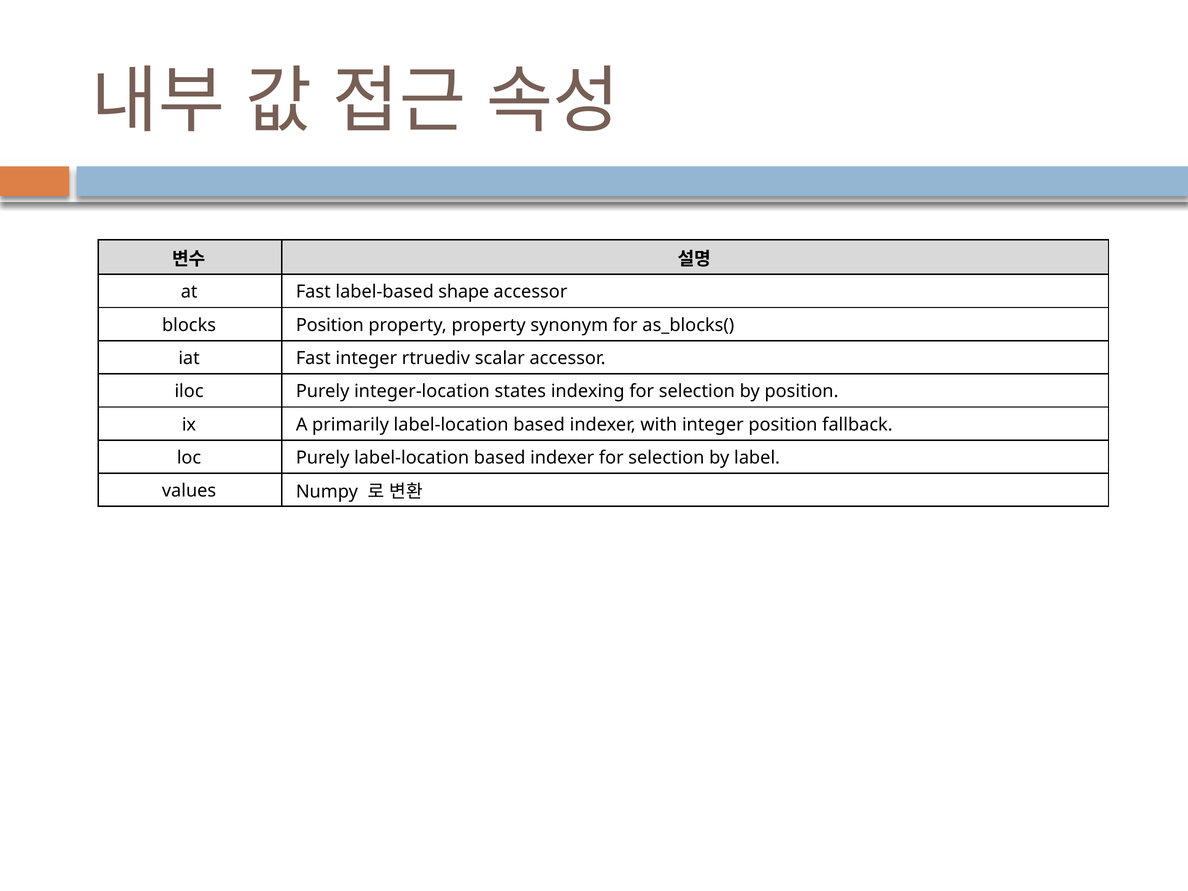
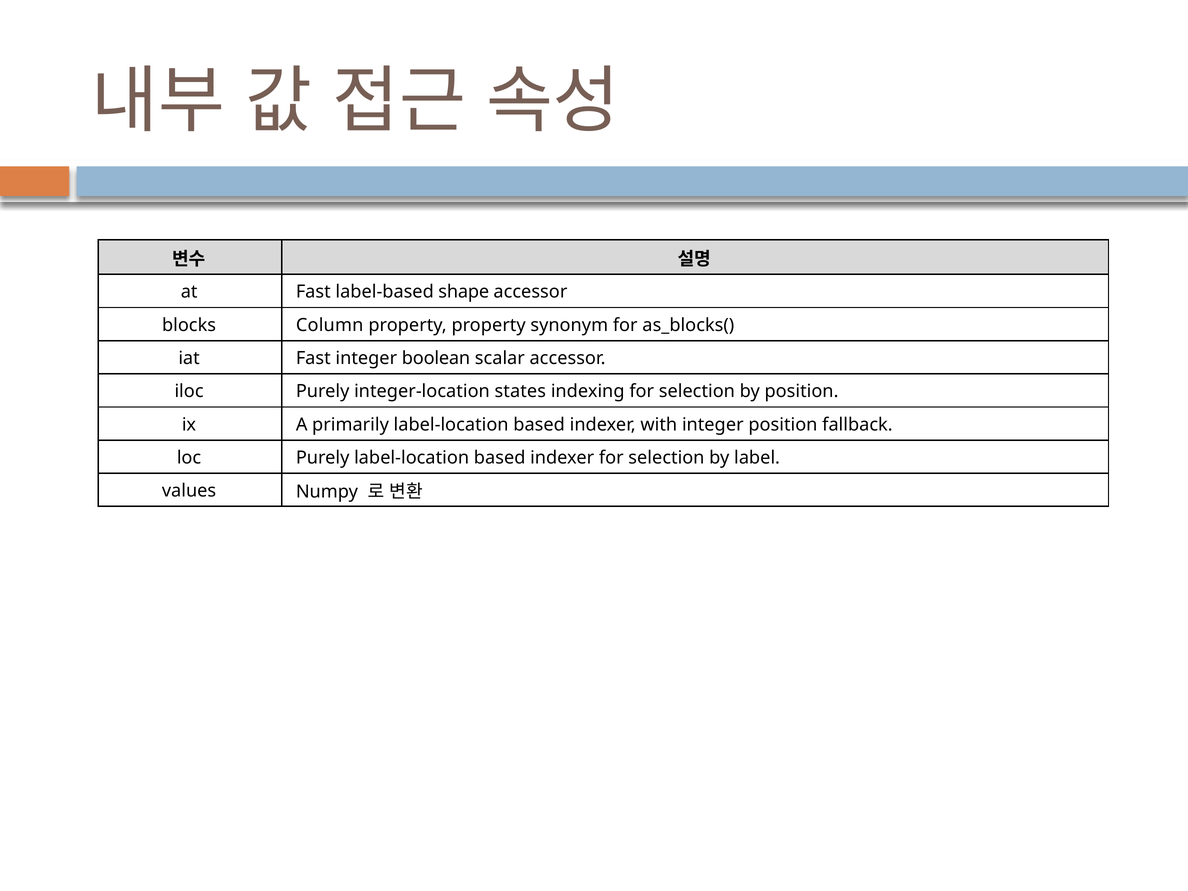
blocks Position: Position -> Column
rtruediv: rtruediv -> boolean
